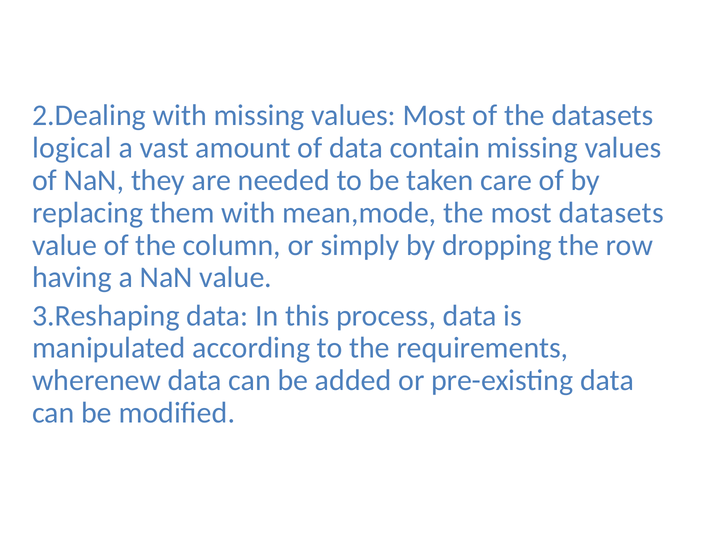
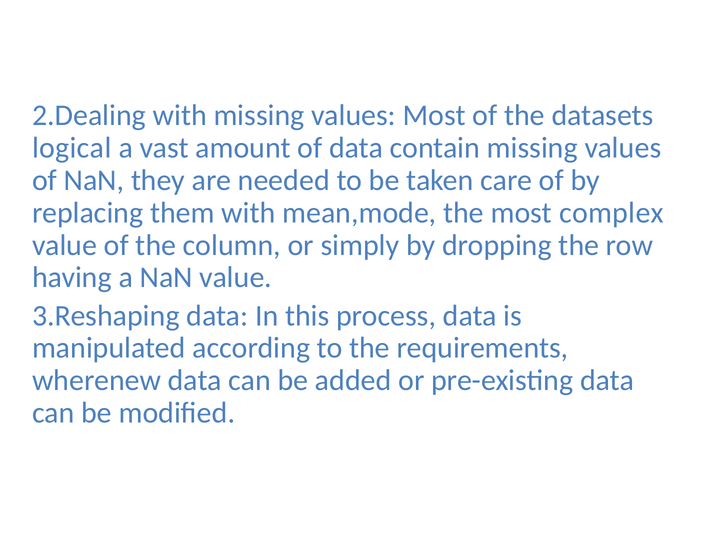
most datasets: datasets -> complex
